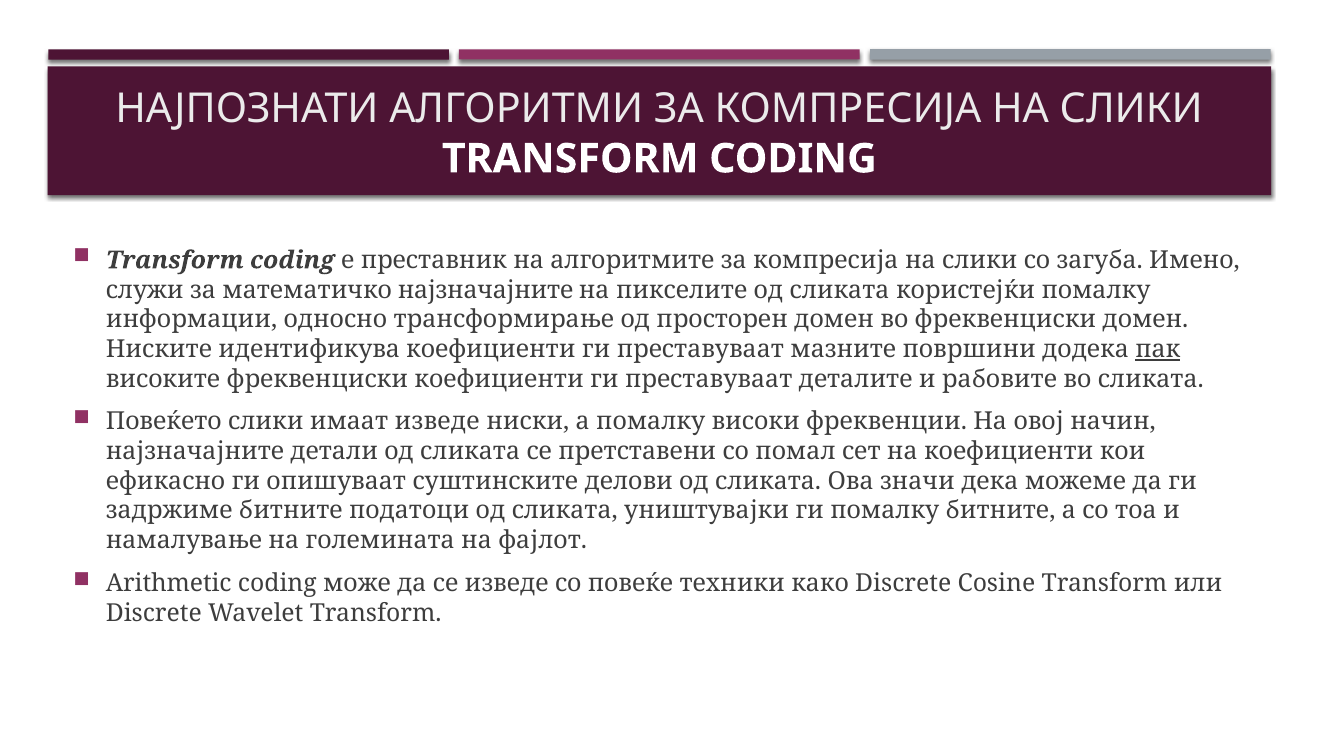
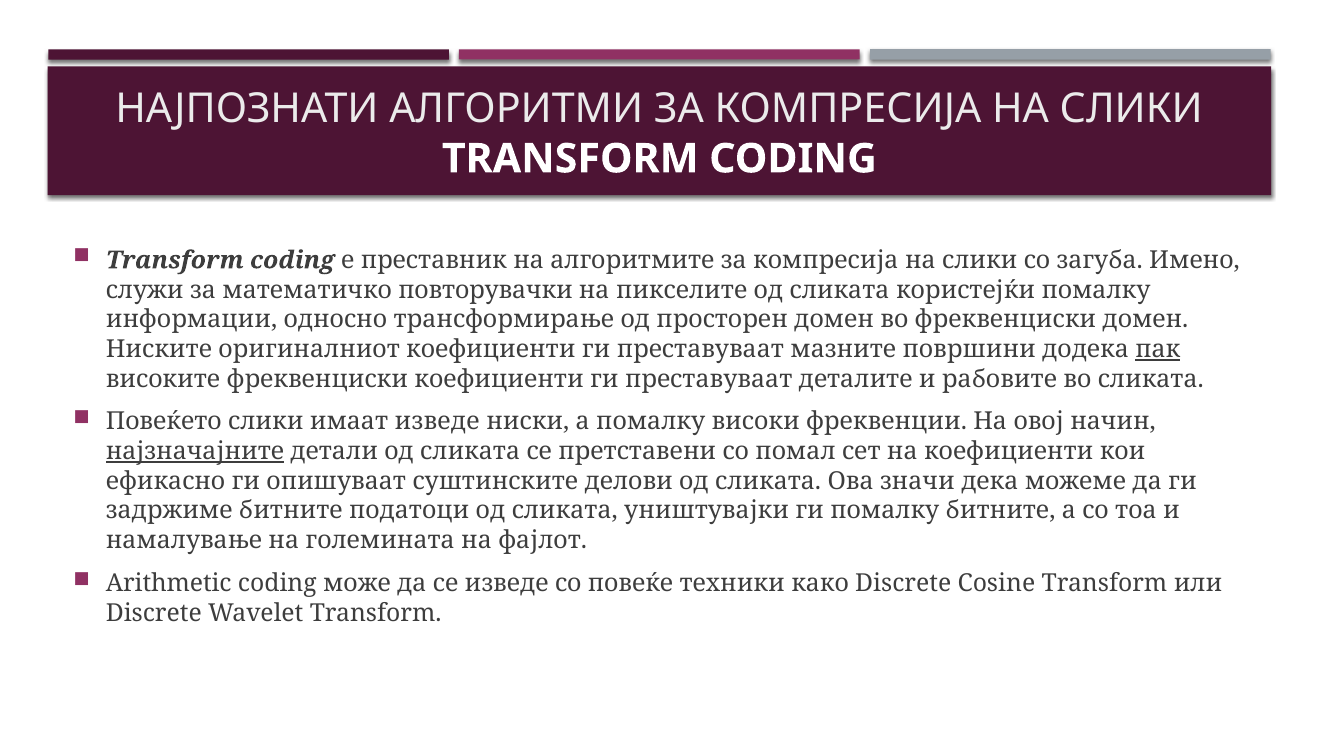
математичко најзначајните: најзначајните -> повторувачки
идентификува: идентификува -> оригиналниот
најзначајните at (195, 451) underline: none -> present
